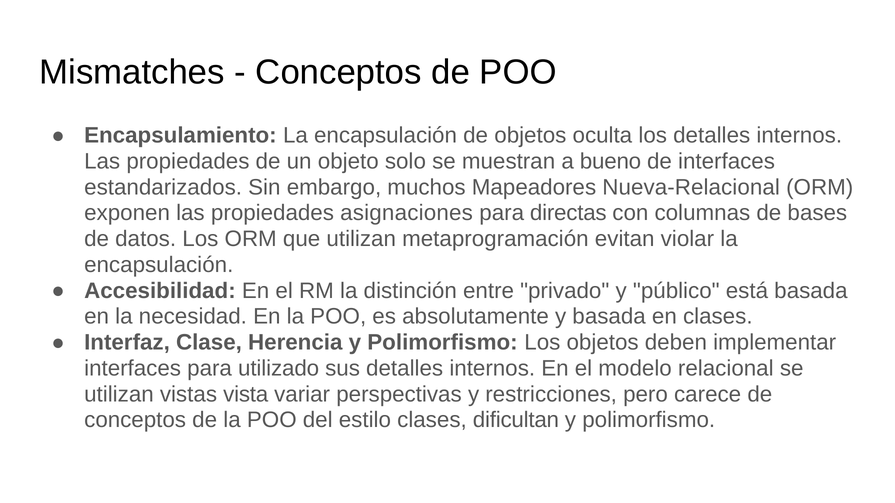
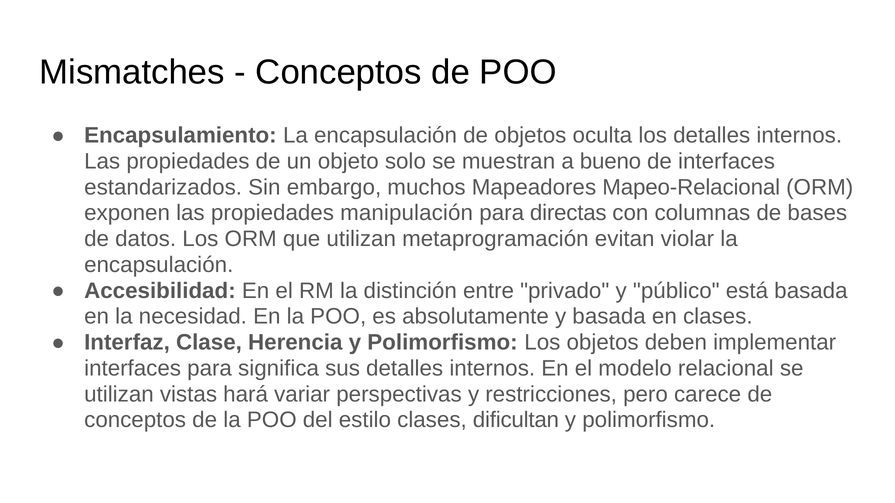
Nueva-Relacional: Nueva-Relacional -> Mapeo-Relacional
asignaciones: asignaciones -> manipulación
utilizado: utilizado -> significa
vista: vista -> hará
